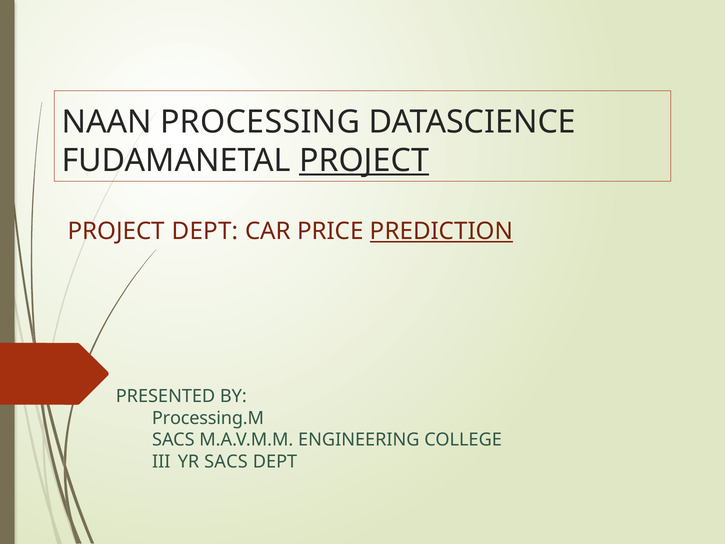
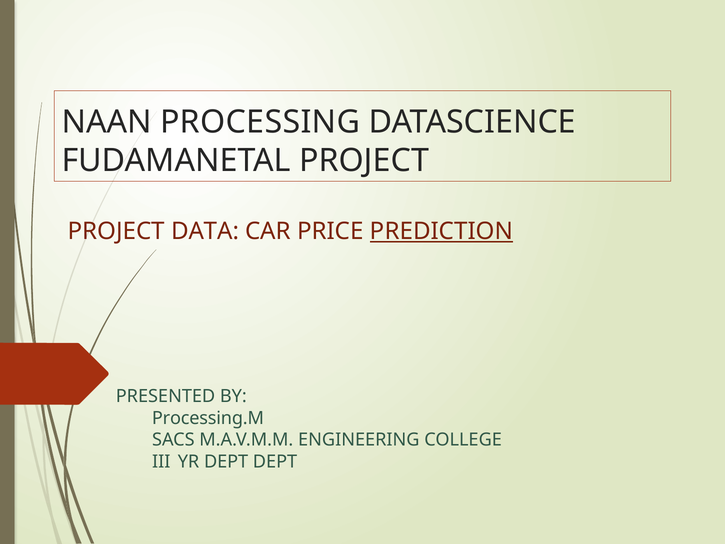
PROJECT at (364, 161) underline: present -> none
PROJECT DEPT: DEPT -> DATA
YR SACS: SACS -> DEPT
